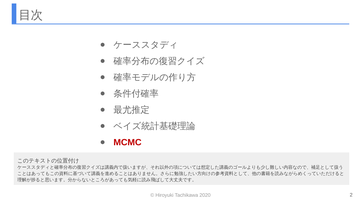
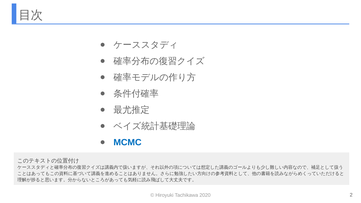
MCMC colour: red -> blue
